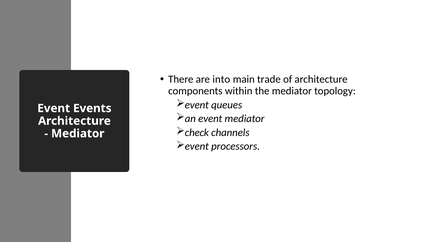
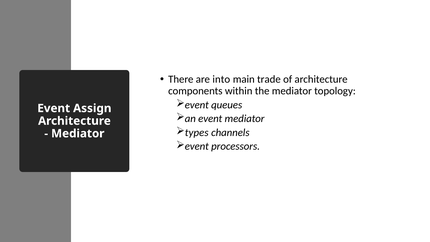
Events: Events -> Assign
check: check -> types
